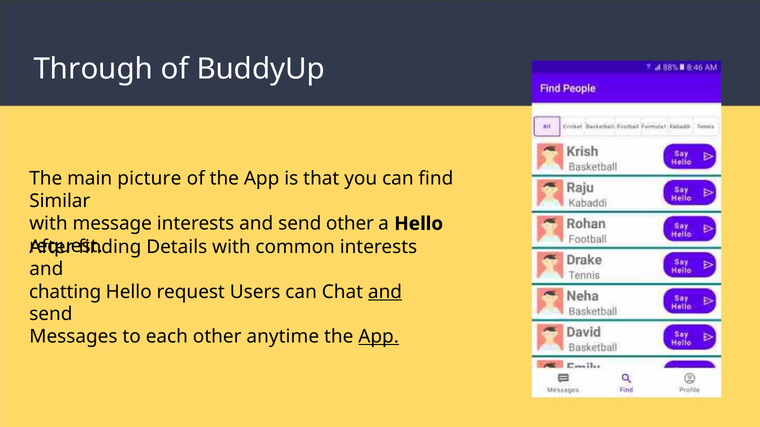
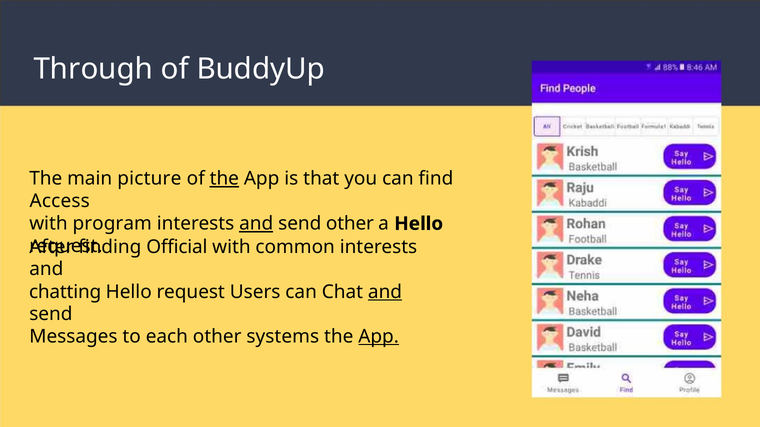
the at (224, 179) underline: none -> present
Similar: Similar -> Access
message: message -> program
and at (256, 224) underline: none -> present
Details: Details -> Official
anytime: anytime -> systems
